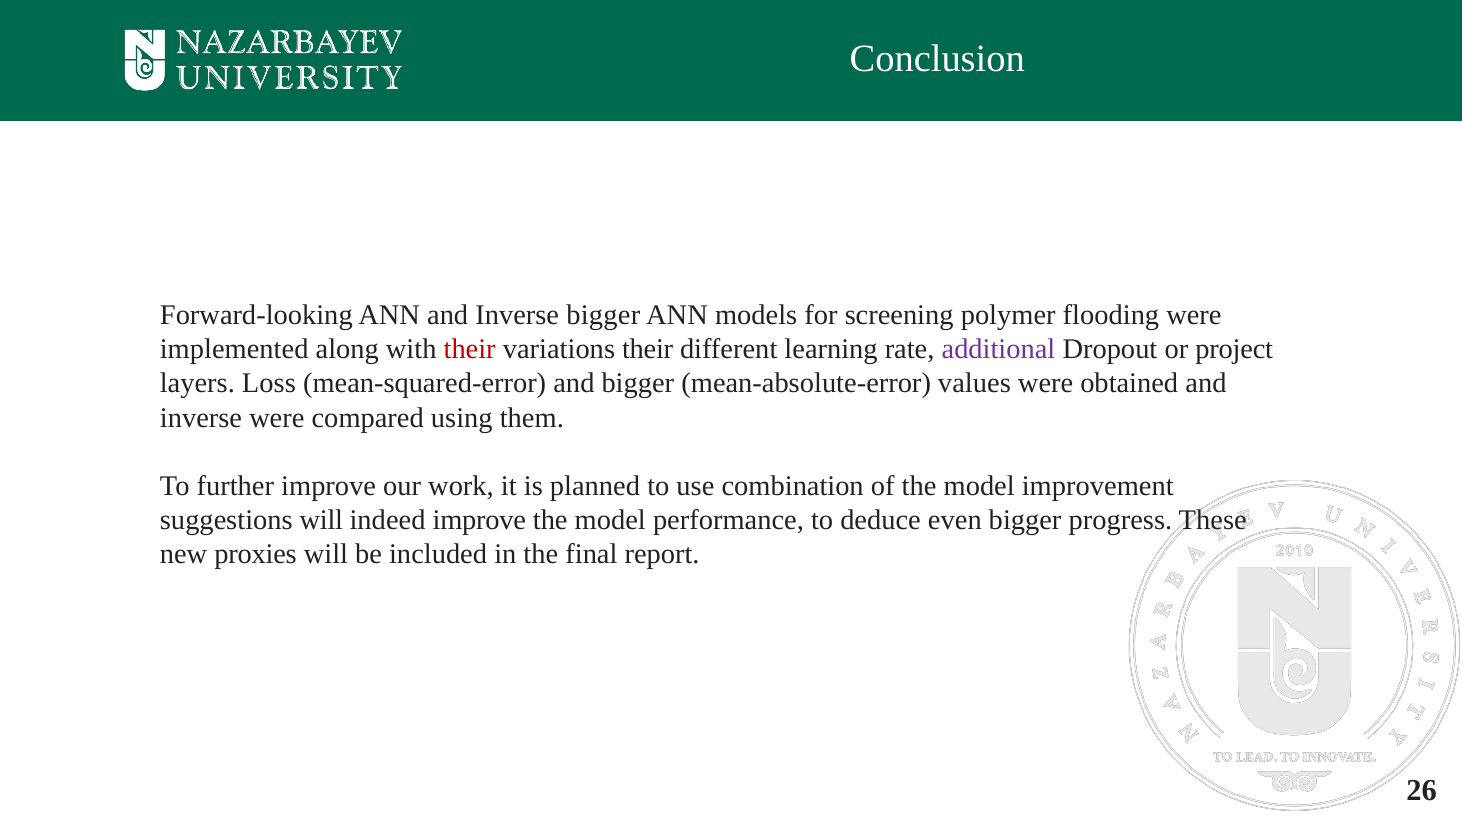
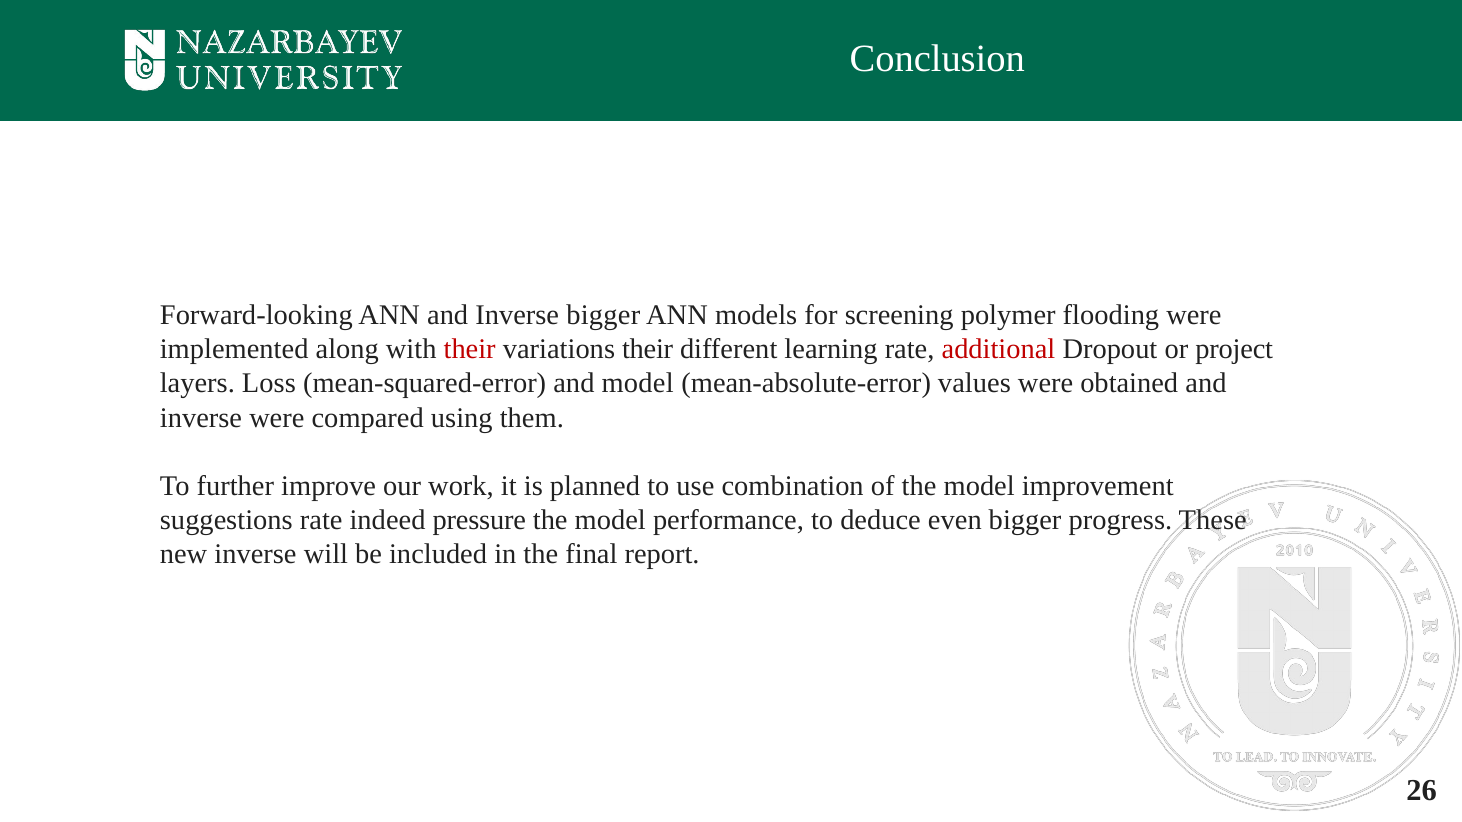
additional colour: purple -> red
and bigger: bigger -> model
suggestions will: will -> rate
indeed improve: improve -> pressure
new proxies: proxies -> inverse
